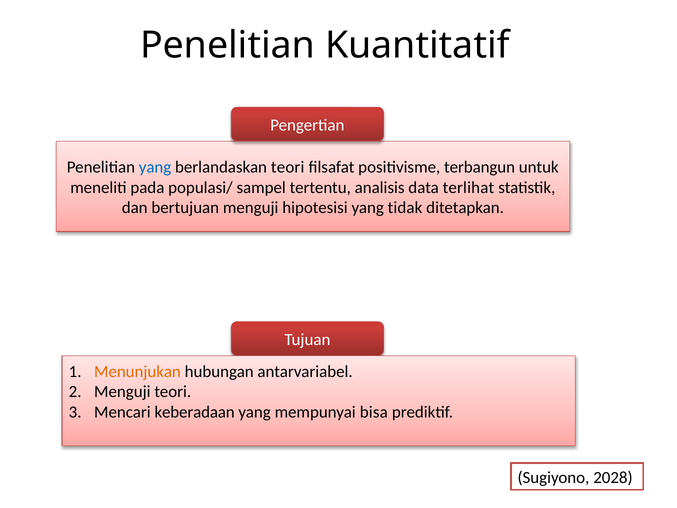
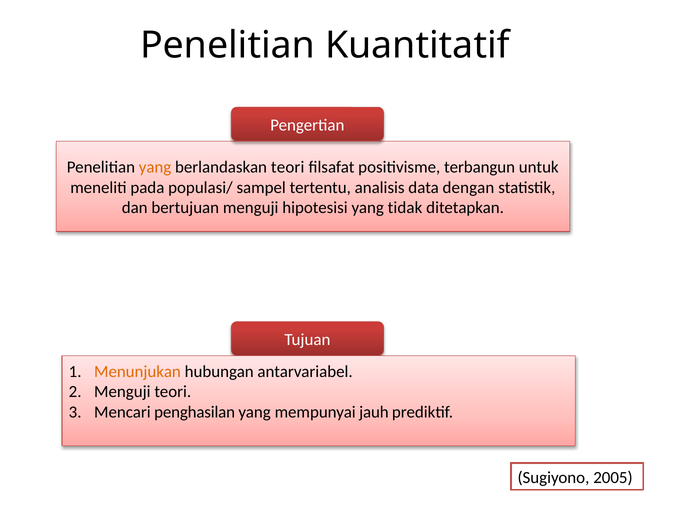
yang at (155, 167) colour: blue -> orange
terlihat: terlihat -> dengan
keberadaan: keberadaan -> penghasilan
bisa: bisa -> jauh
2028: 2028 -> 2005
